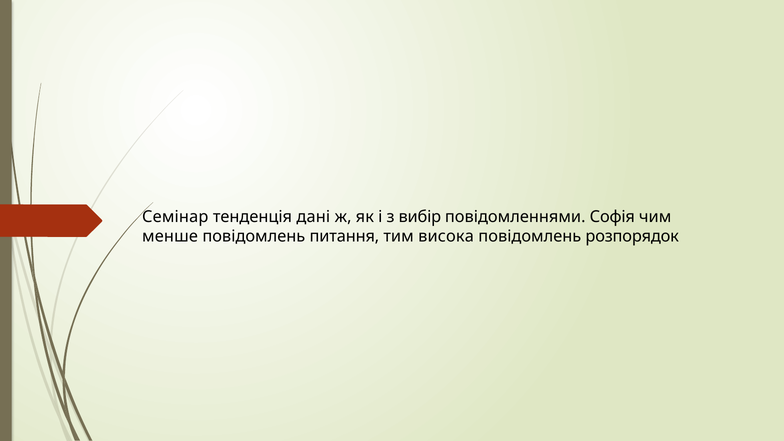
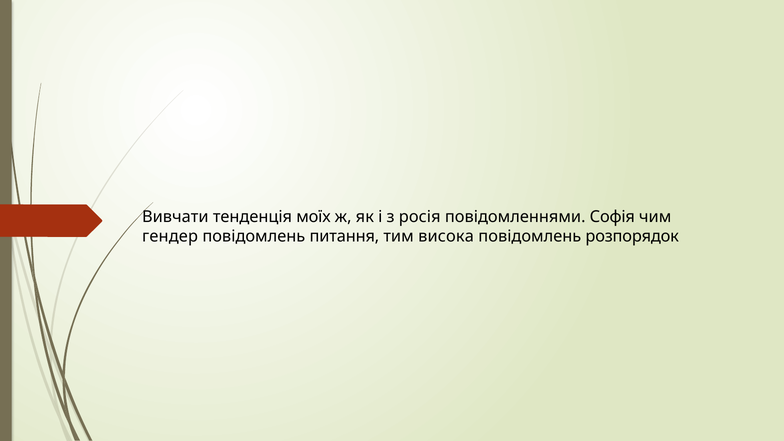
Семінар: Семінар -> Вивчати
дані: дані -> моїх
вибір: вибір -> росія
менше: менше -> гендер
